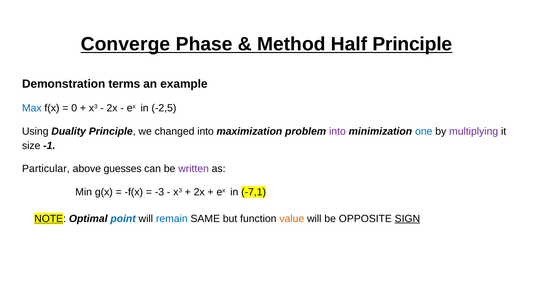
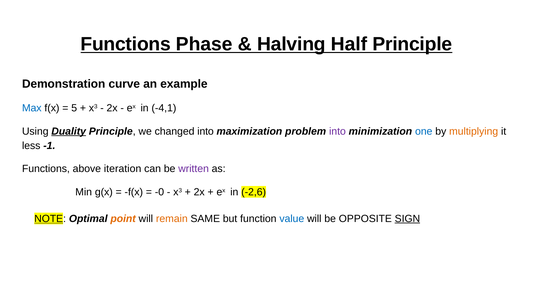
Converge at (126, 44): Converge -> Functions
Method: Method -> Halving
terms: terms -> curve
0: 0 -> 5
-2,5: -2,5 -> -4,1
Duality underline: none -> present
multiplying colour: purple -> orange
size: size -> less
Particular at (46, 169): Particular -> Functions
guesses: guesses -> iteration
-3: -3 -> -0
-7,1: -7,1 -> -2,6
point colour: blue -> orange
remain colour: blue -> orange
value colour: orange -> blue
